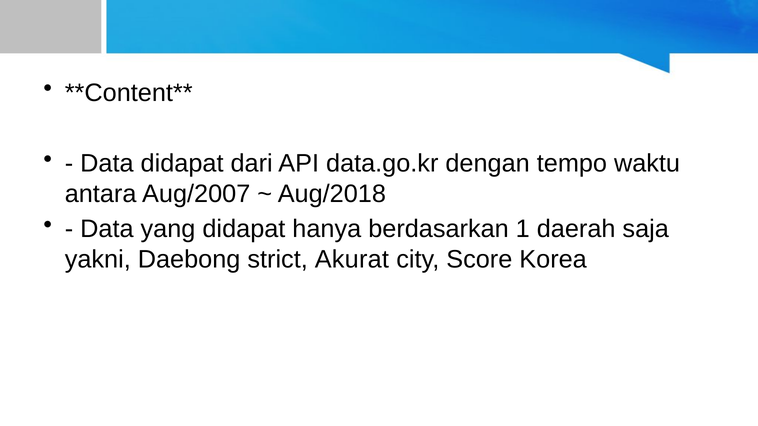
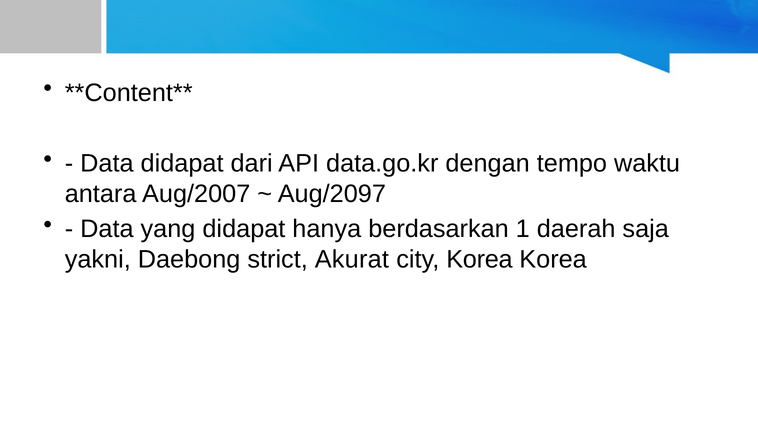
Aug/2018: Aug/2018 -> Aug/2097
city Score: Score -> Korea
